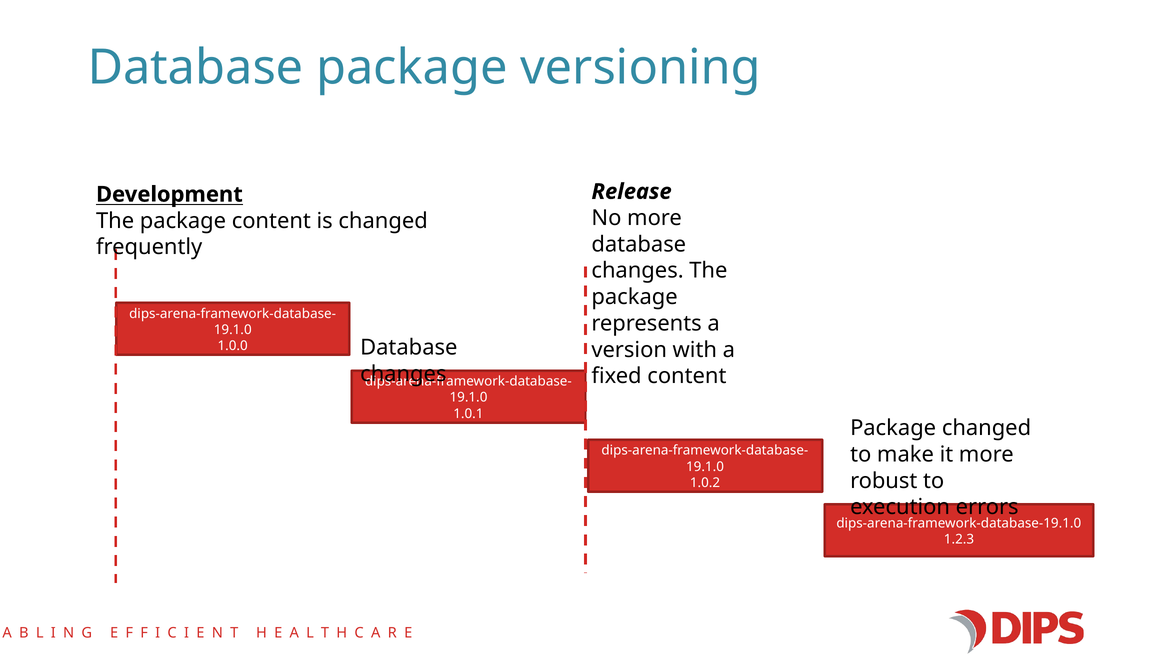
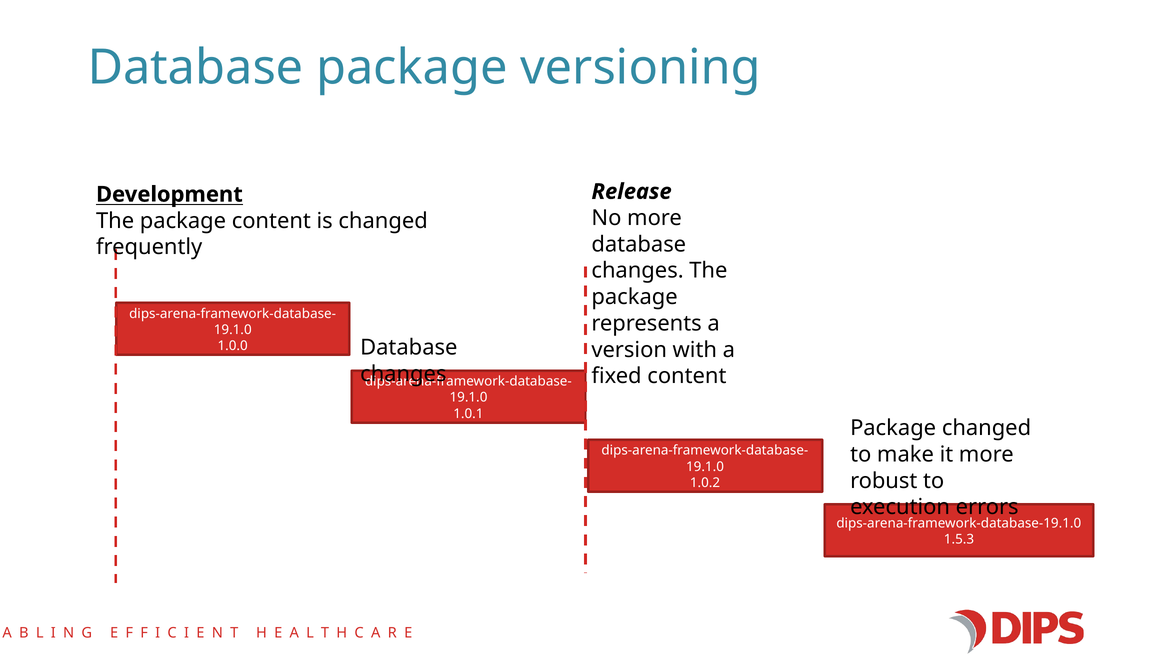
1.2.3: 1.2.3 -> 1.5.3
